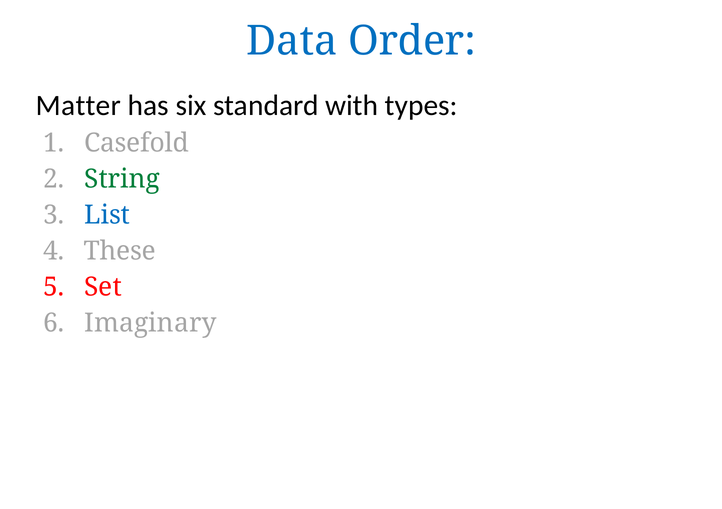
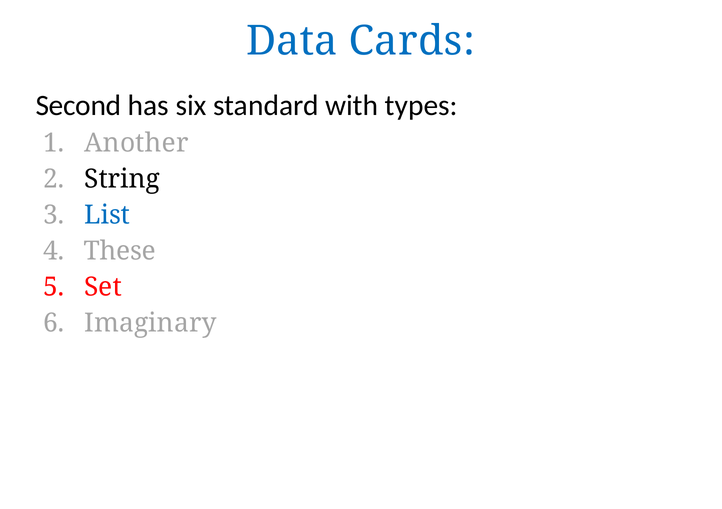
Order: Order -> Cards
Matter: Matter -> Second
Casefold: Casefold -> Another
String colour: green -> black
